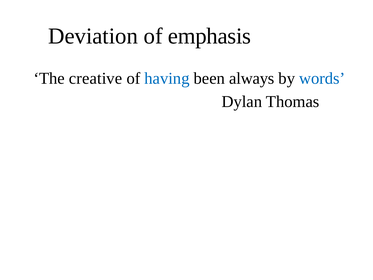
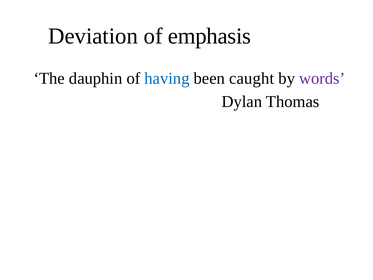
creative: creative -> dauphin
always: always -> caught
words colour: blue -> purple
